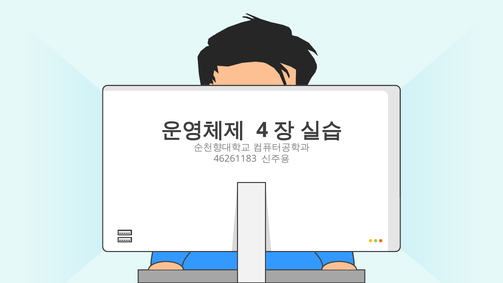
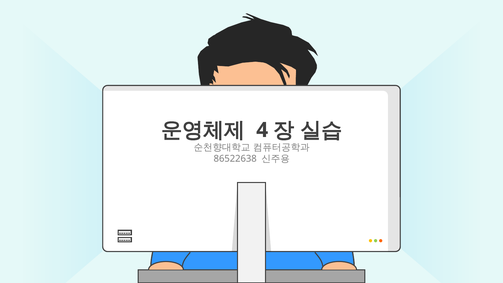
46261183: 46261183 -> 86522638
